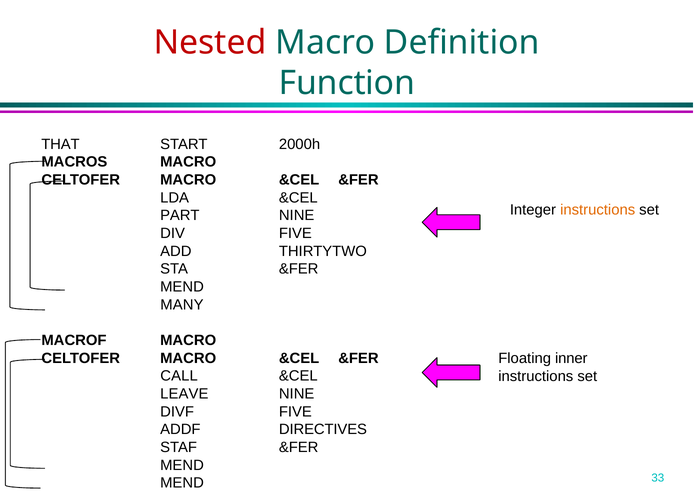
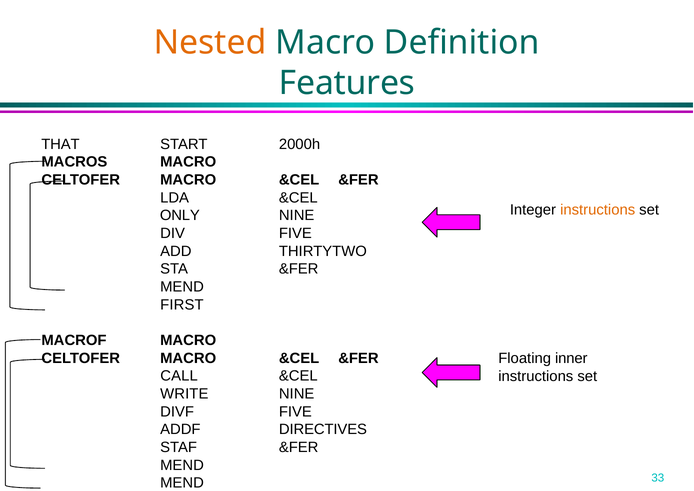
Nested colour: red -> orange
Function: Function -> Features
PART: PART -> ONLY
MANY: MANY -> FIRST
LEAVE: LEAVE -> WRITE
